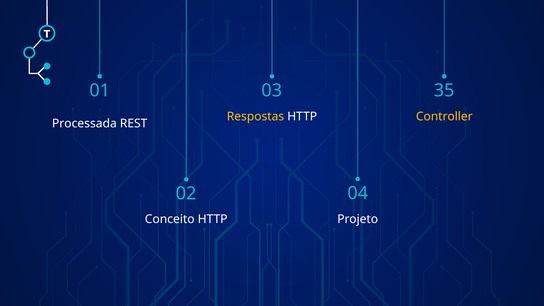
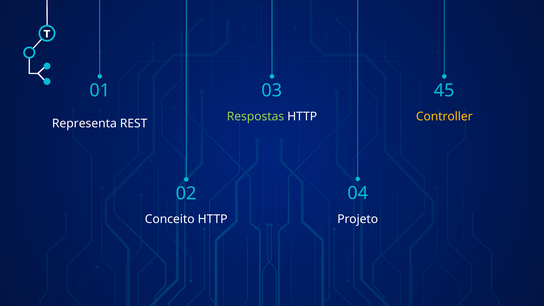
35: 35 -> 45
Respostas colour: yellow -> light green
Processada: Processada -> Representa
